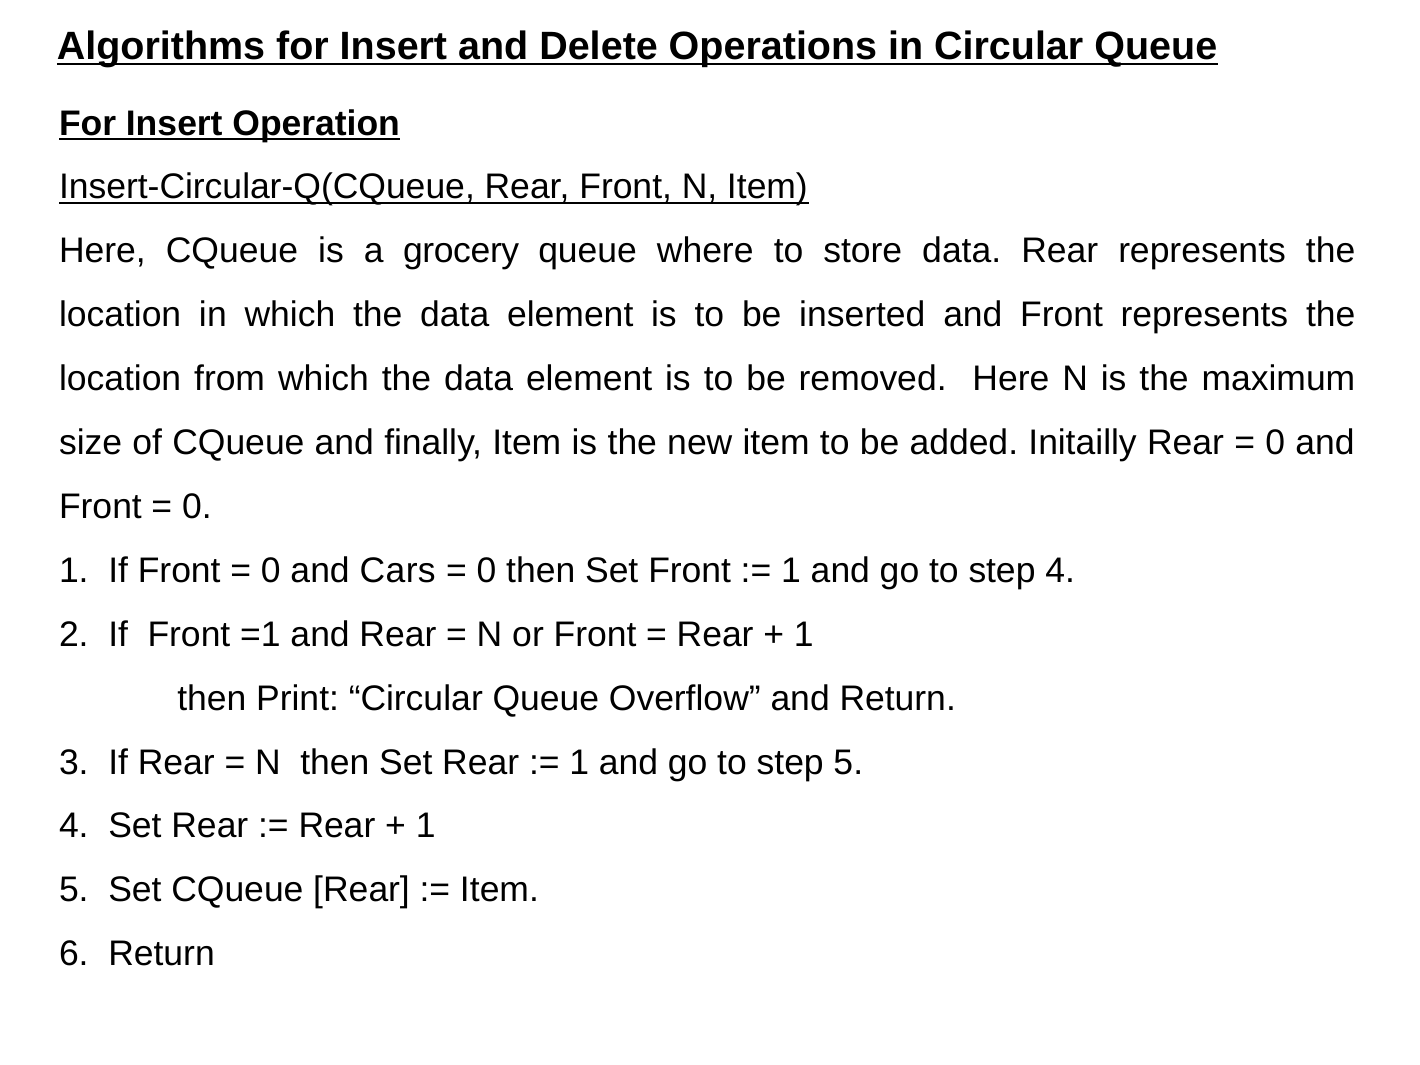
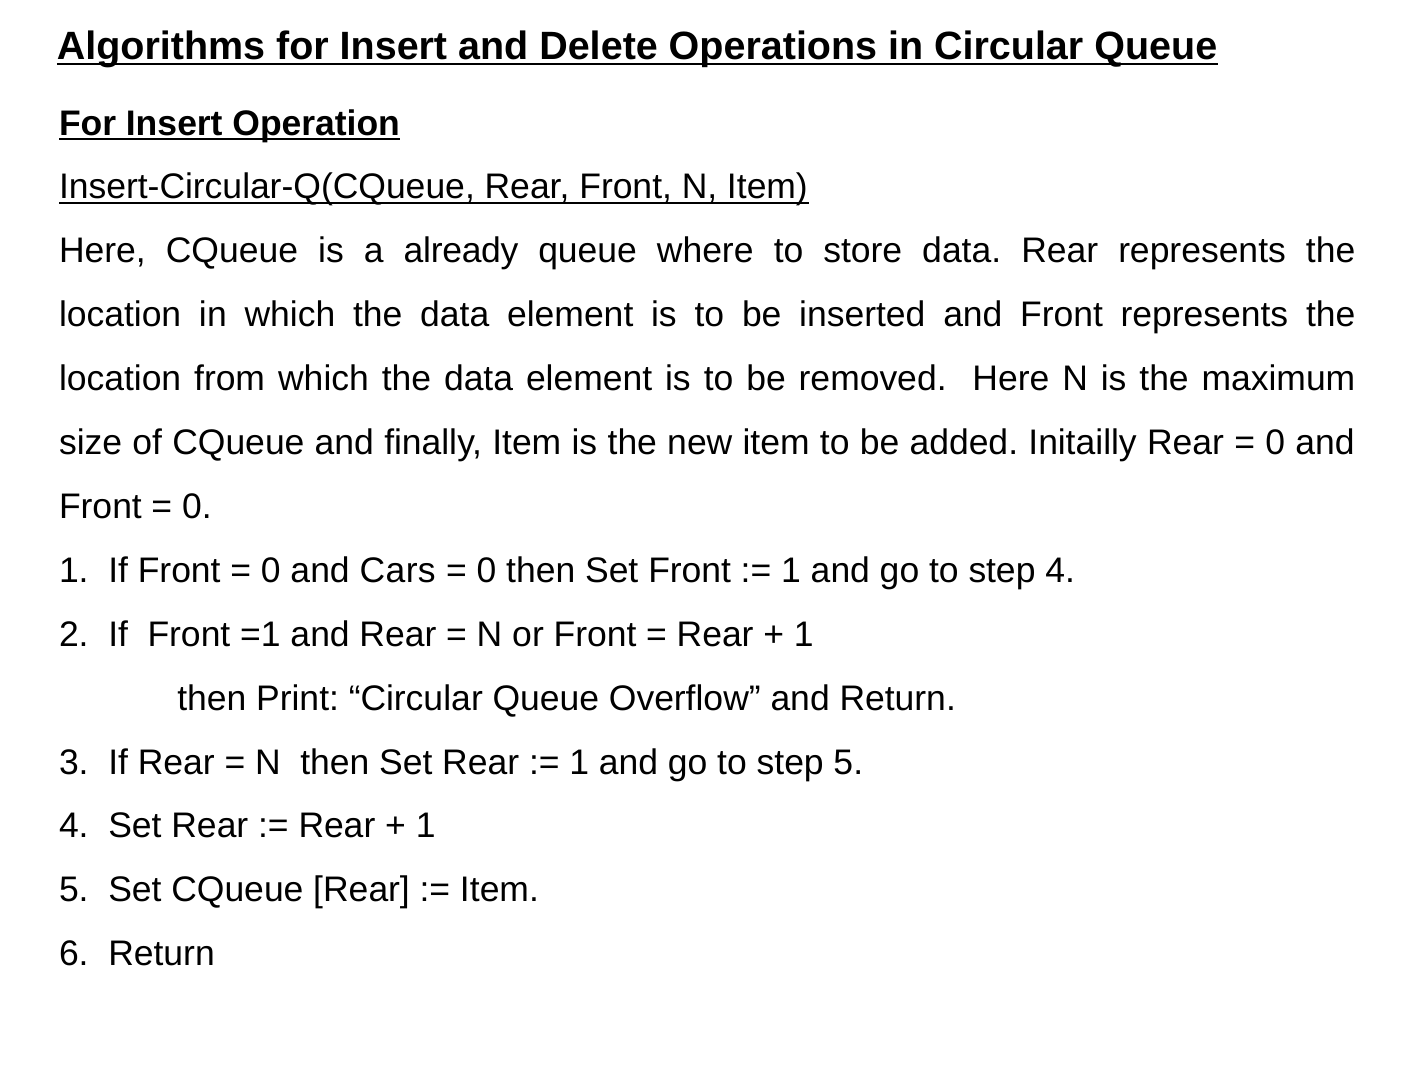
grocery: grocery -> already
